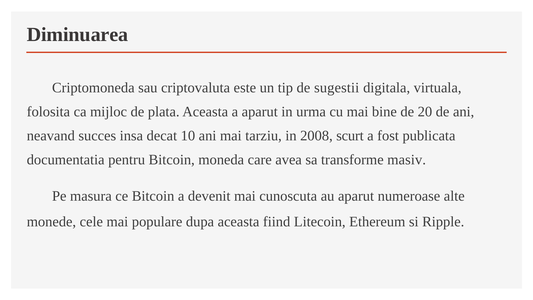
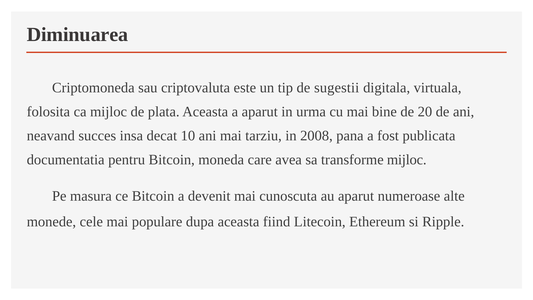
scurt: scurt -> pana
transforme masiv: masiv -> mijloc
